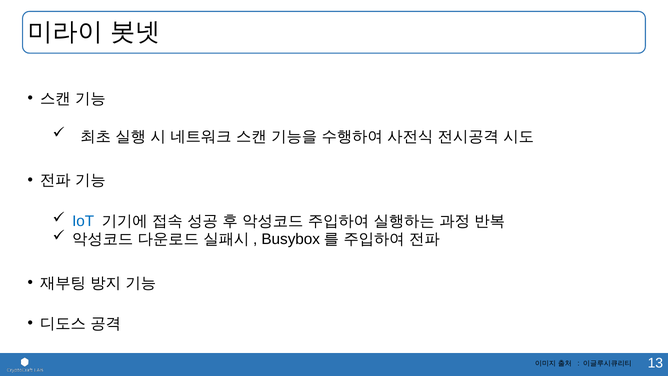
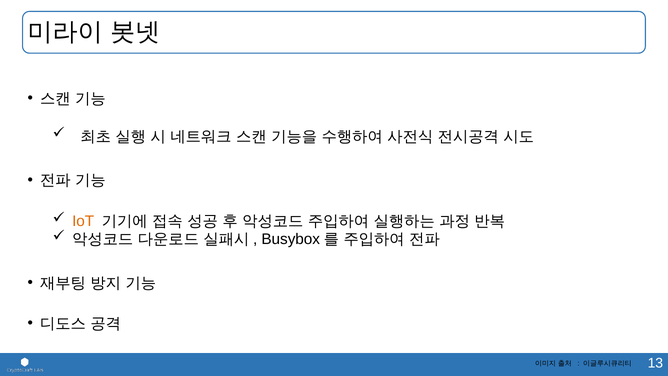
IoT colour: blue -> orange
